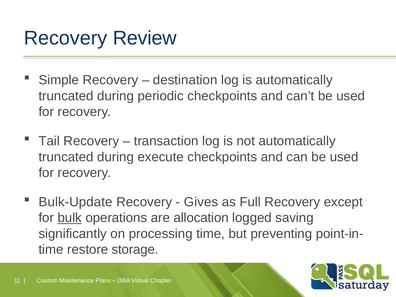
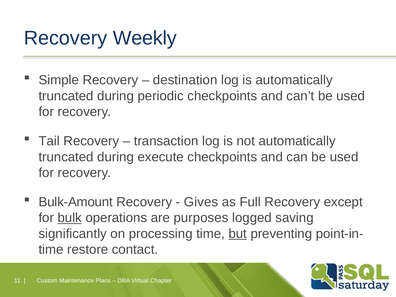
Review: Review -> Weekly
Bulk-Update: Bulk-Update -> Bulk-Amount
allocation: allocation -> purposes
but underline: none -> present
storage: storage -> contact
